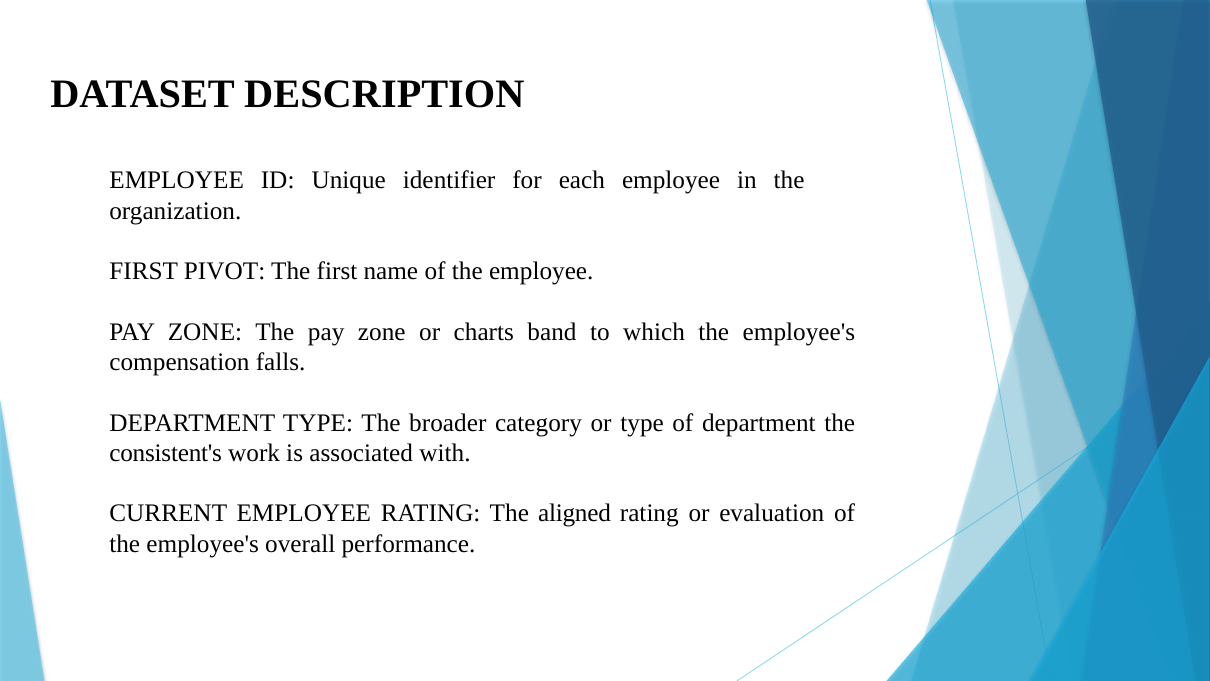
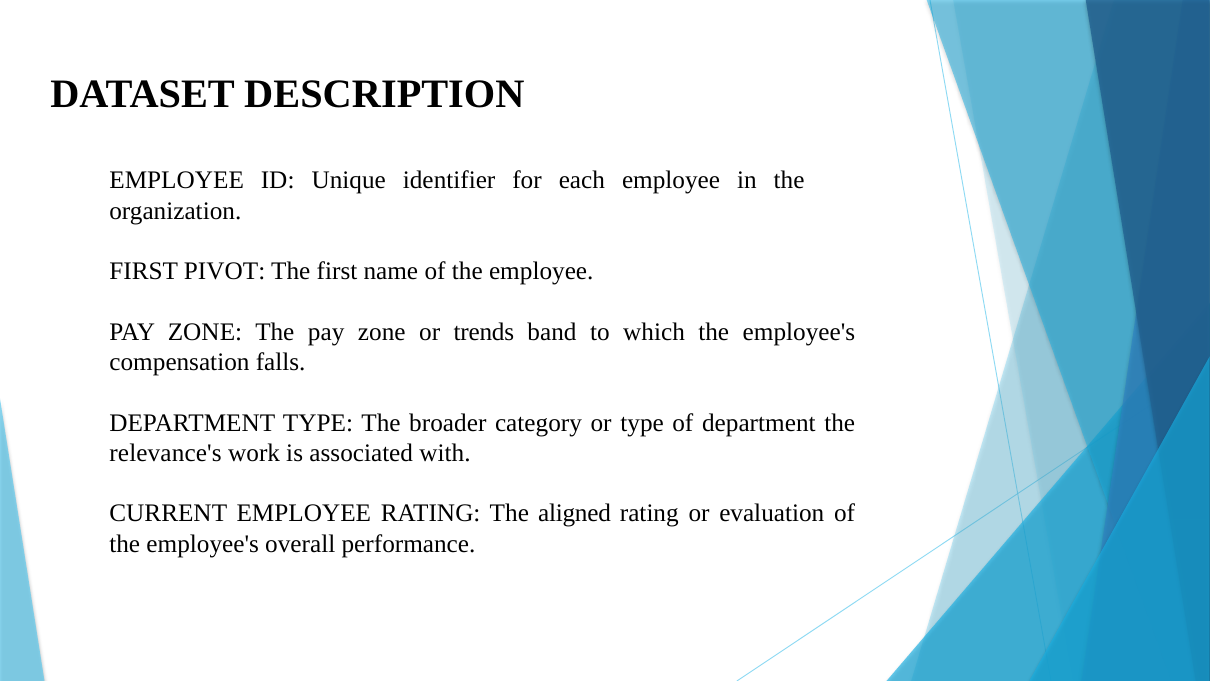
charts: charts -> trends
consistent's: consistent's -> relevance's
